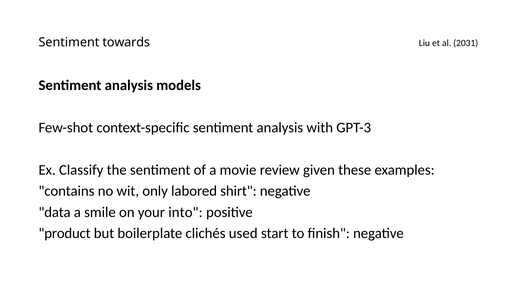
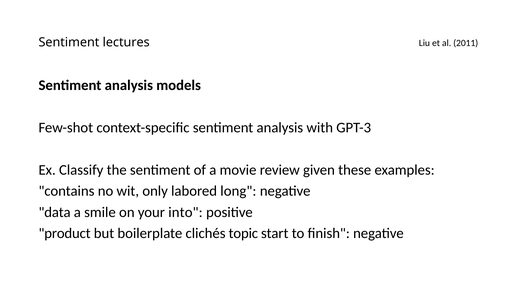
towards: towards -> lectures
2031: 2031 -> 2011
shirt: shirt -> long
used: used -> topic
